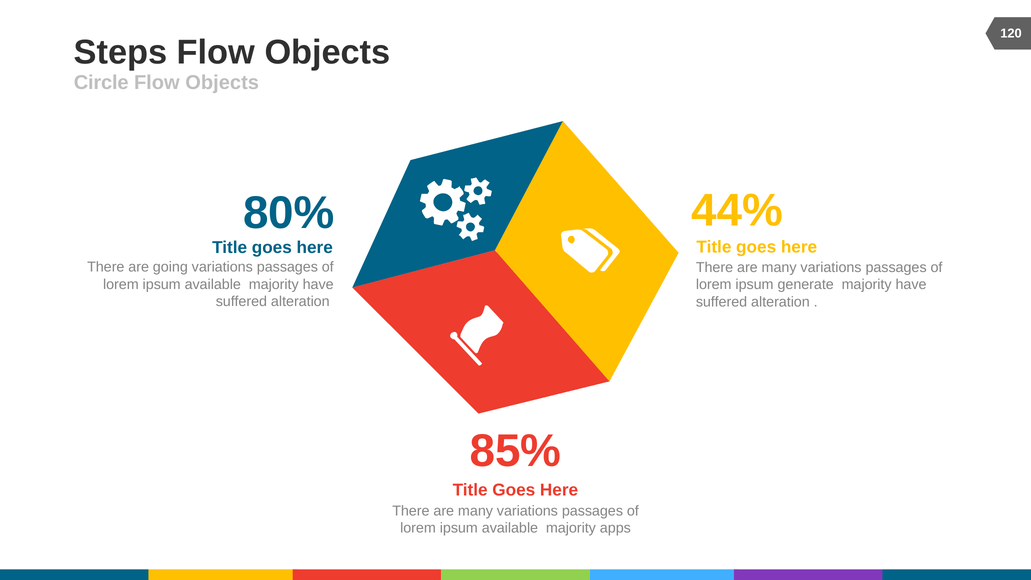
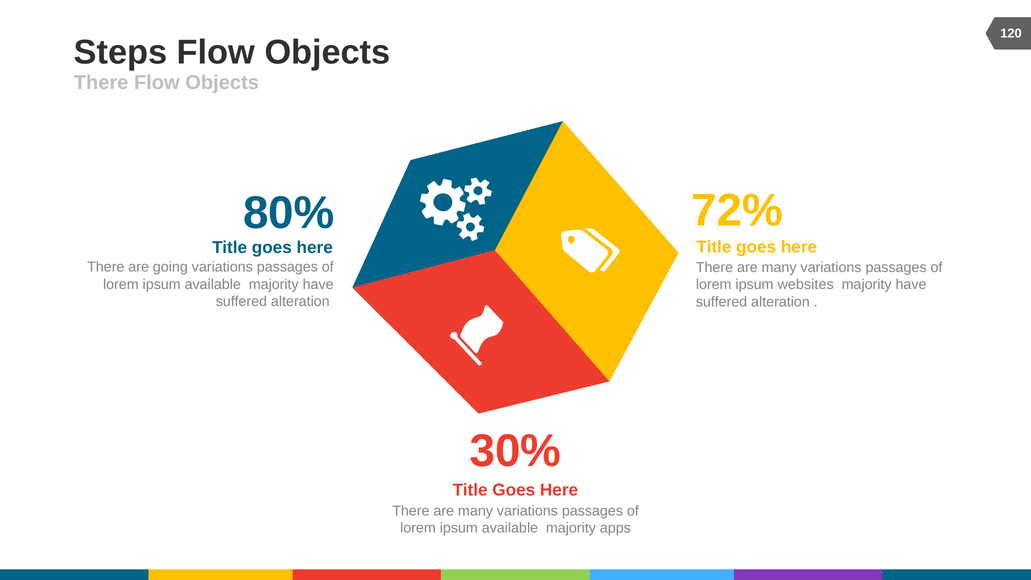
Circle at (101, 83): Circle -> There
44%: 44% -> 72%
generate: generate -> websites
85%: 85% -> 30%
